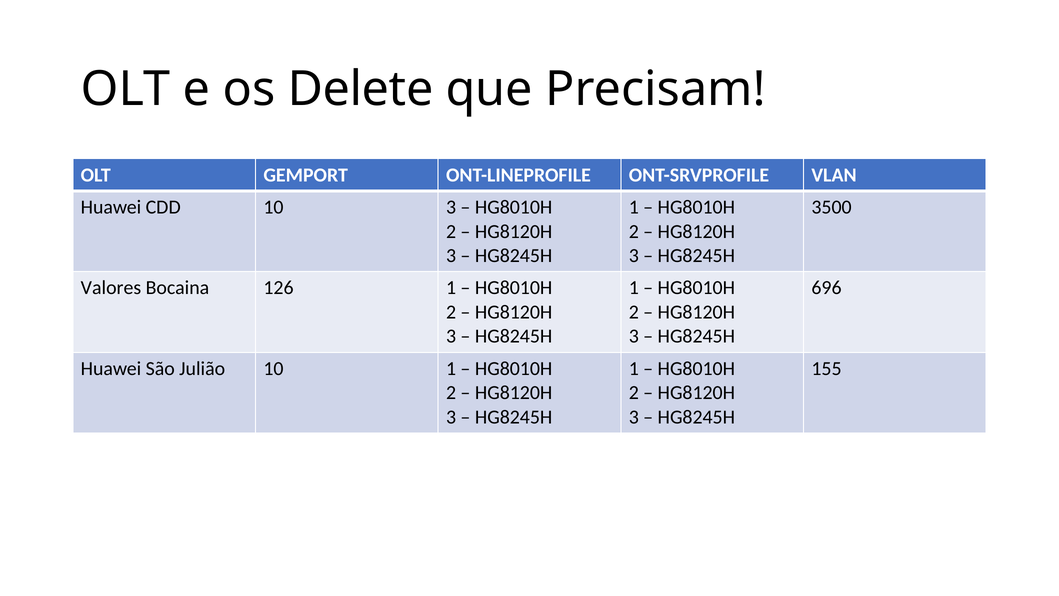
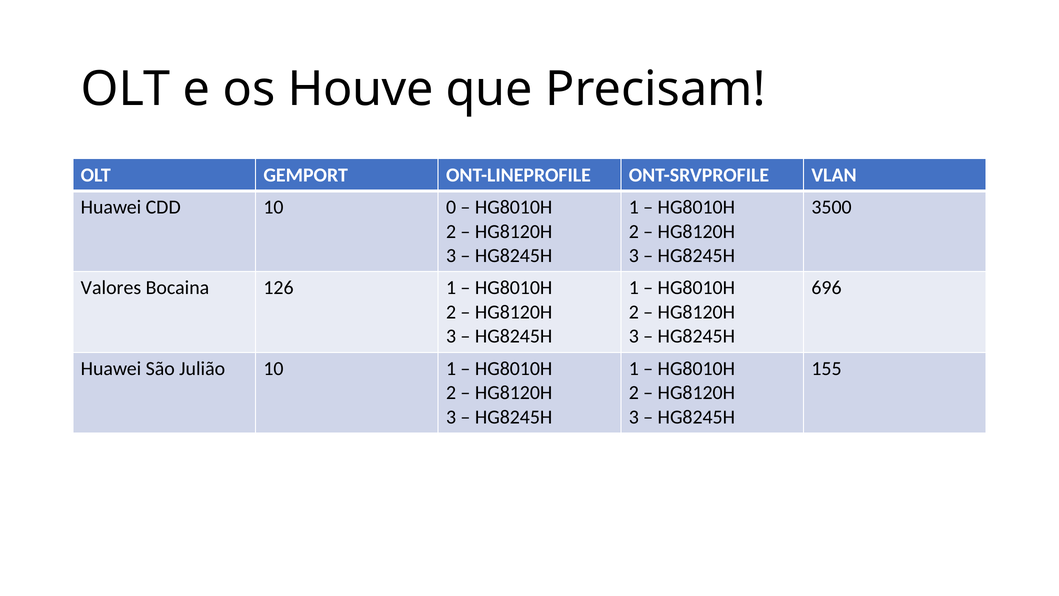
Delete: Delete -> Houve
10 3: 3 -> 0
